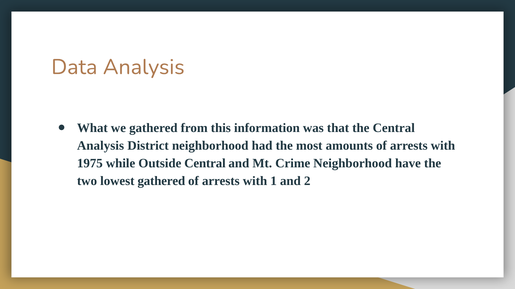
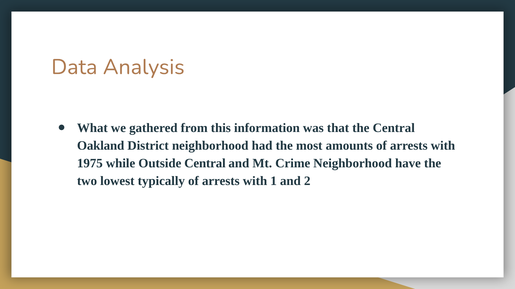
Analysis at (101, 146): Analysis -> Oakland
lowest gathered: gathered -> typically
